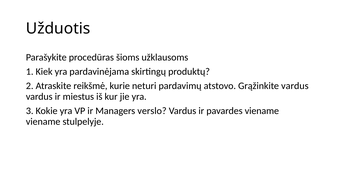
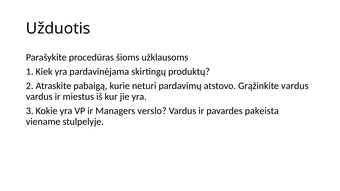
reikšmė: reikšmė -> pabaigą
pavardes viename: viename -> pakeista
